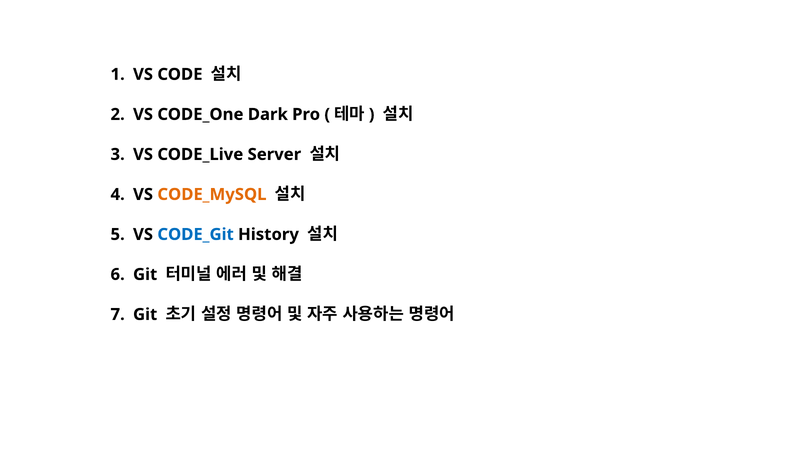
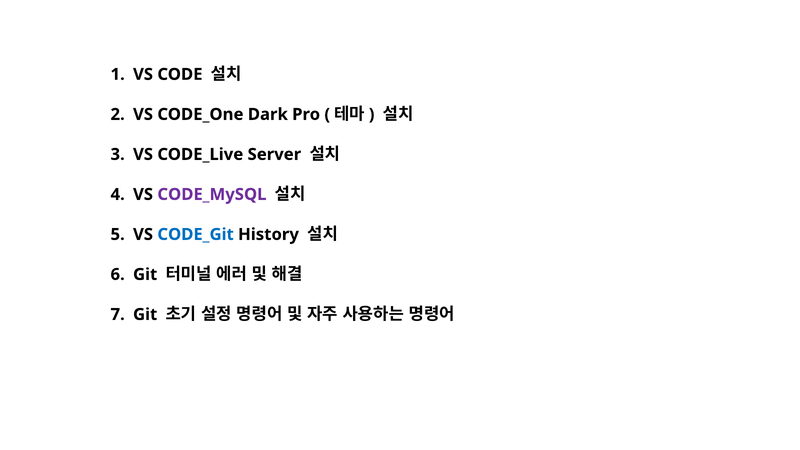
CODE_MySQL colour: orange -> purple
